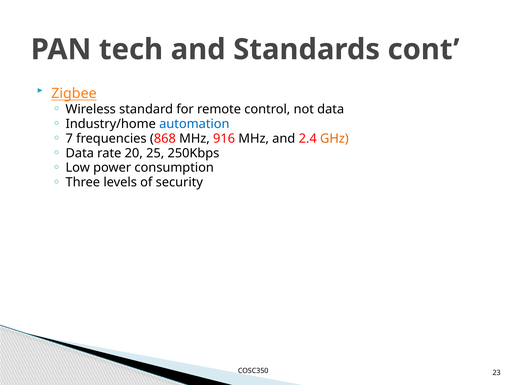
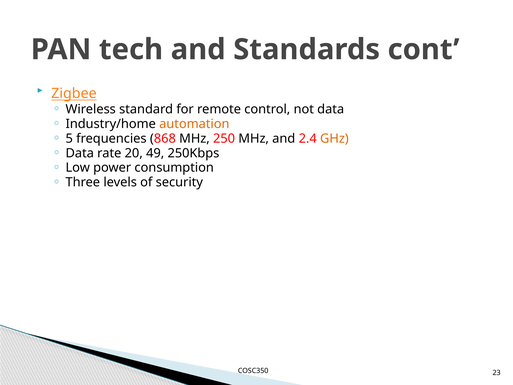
automation colour: blue -> orange
7: 7 -> 5
916: 916 -> 250
25: 25 -> 49
